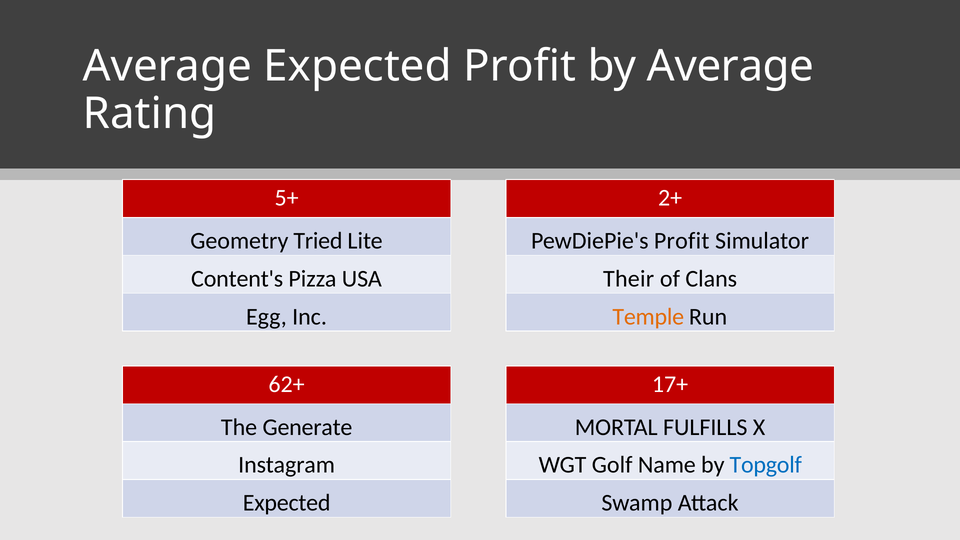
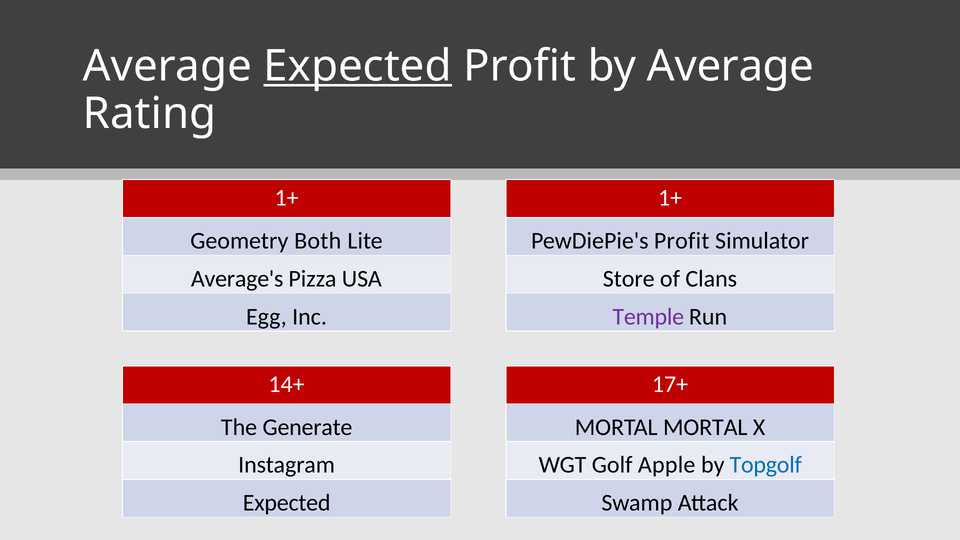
Expected at (358, 66) underline: none -> present
5+ at (287, 198): 5+ -> 1+
2+ at (670, 198): 2+ -> 1+
Tried: Tried -> Both
Content's: Content's -> Average's
Their: Their -> Store
Temple colour: orange -> purple
62+: 62+ -> 14+
MORTAL FULFILLS: FULFILLS -> MORTAL
Name: Name -> Apple
